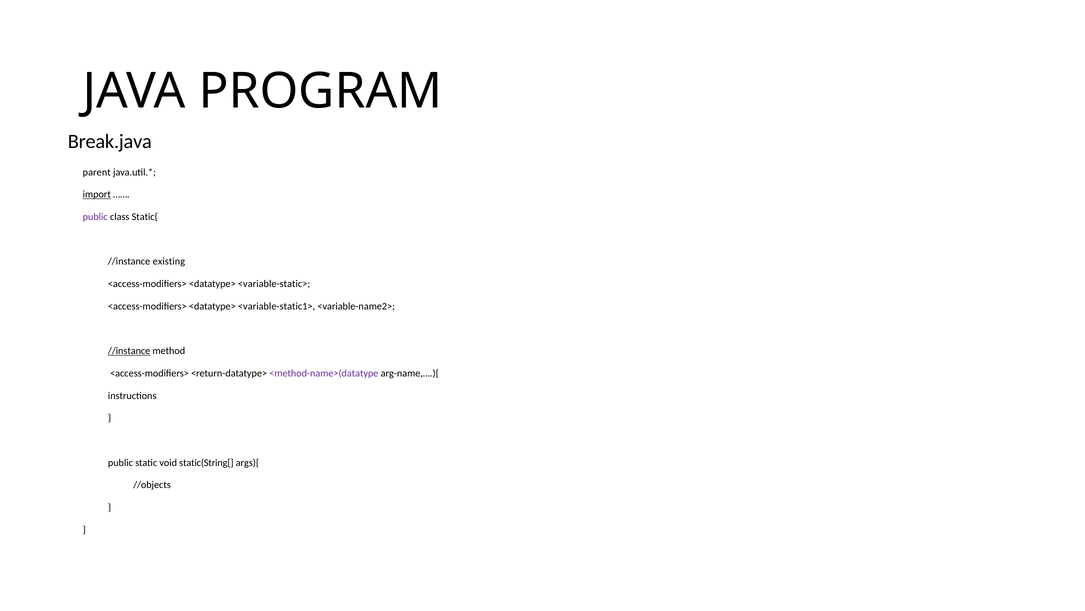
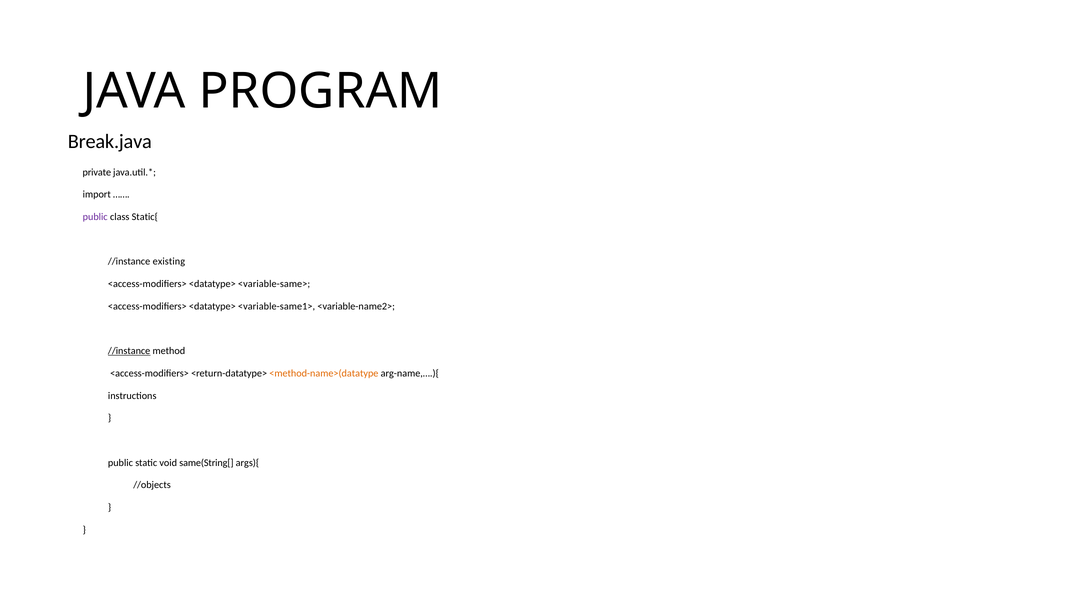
parent: parent -> private
import underline: present -> none
<variable-static>: <variable-static> -> <variable-same>
<variable-static1>: <variable-static1> -> <variable-same1>
<method-name>(datatype colour: purple -> orange
static(String[: static(String[ -> same(String[
